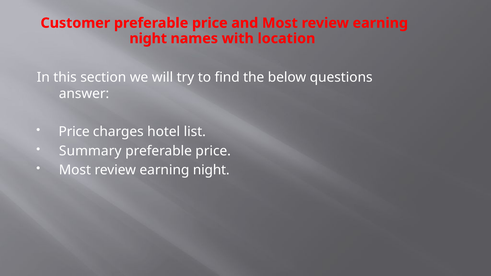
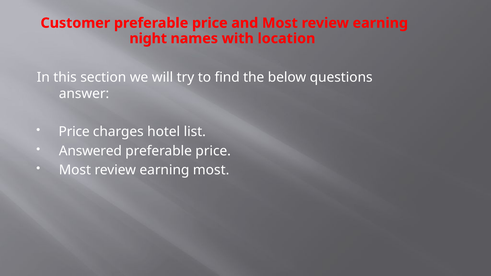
Summary: Summary -> Answered
night at (211, 170): night -> most
